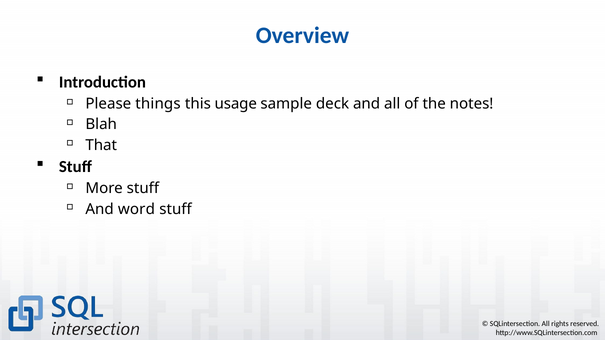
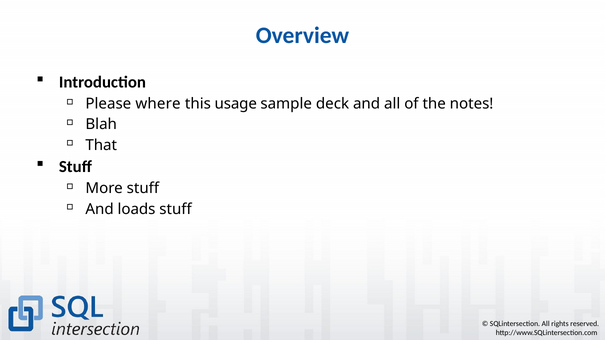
things: things -> where
word: word -> loads
